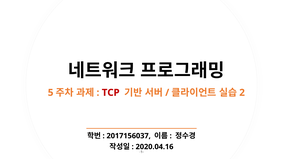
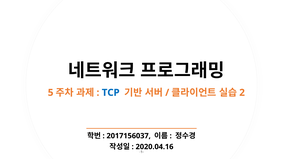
TCP colour: red -> blue
